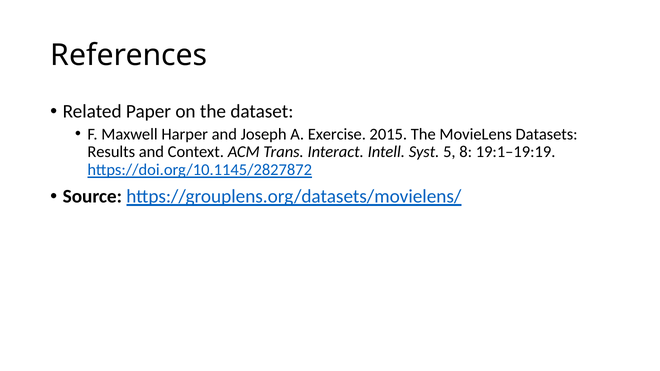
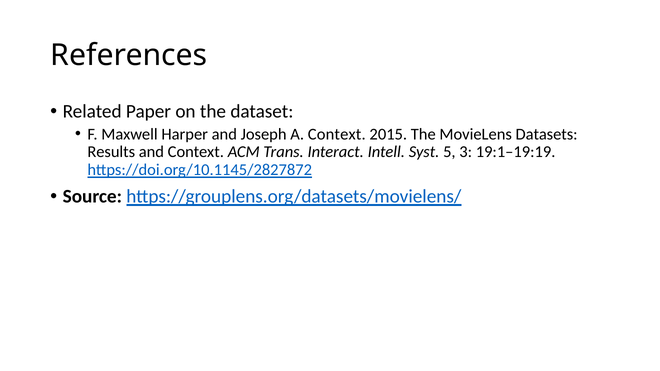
A Exercise: Exercise -> Context
8: 8 -> 3
